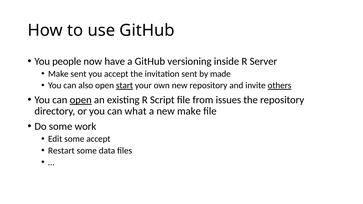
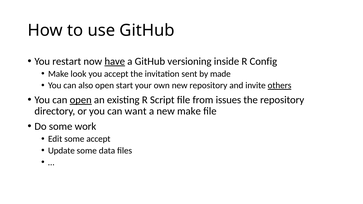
people: people -> restart
have underline: none -> present
Server: Server -> Config
Make sent: sent -> look
start underline: present -> none
what: what -> want
Restart: Restart -> Update
